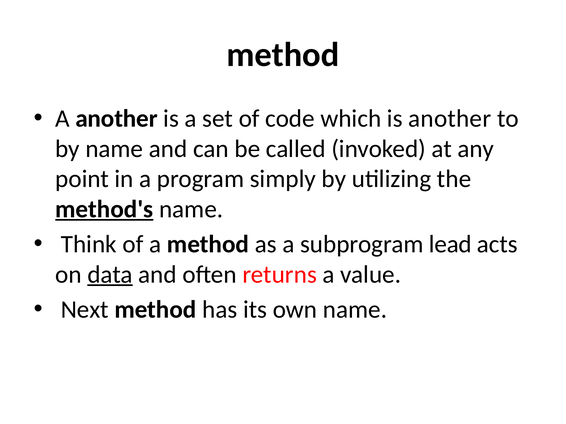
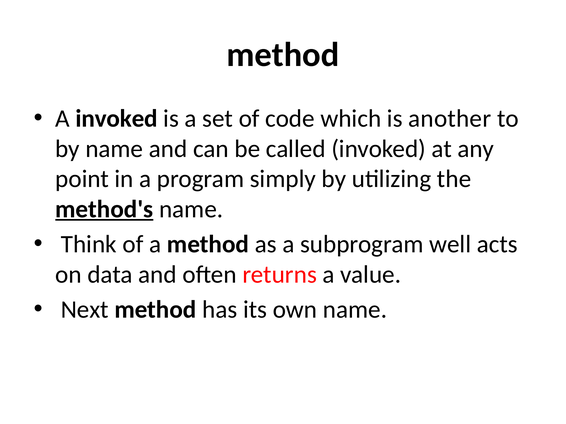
A another: another -> invoked
lead: lead -> well
data underline: present -> none
